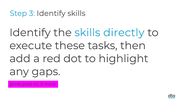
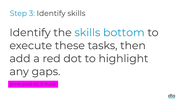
directly: directly -> bottom
